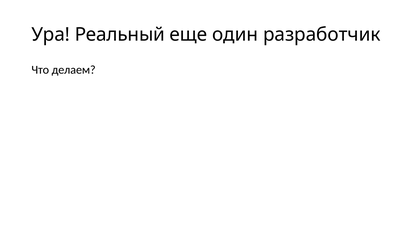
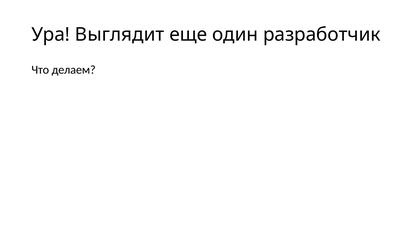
Реальный: Реальный -> Выглядит
